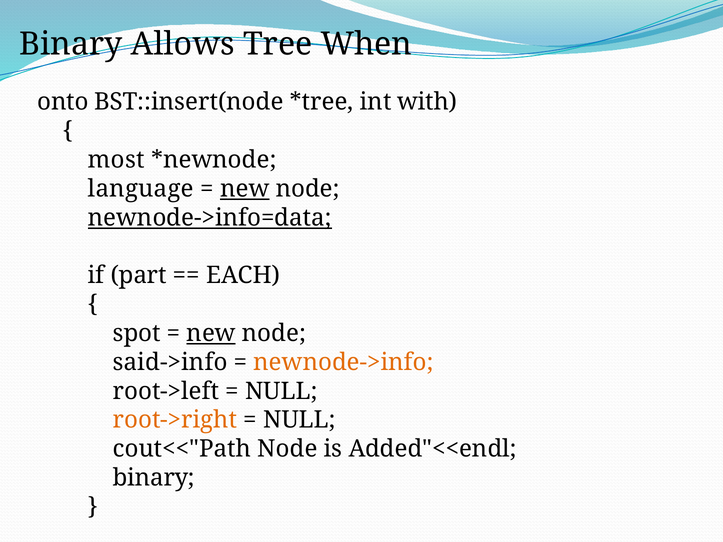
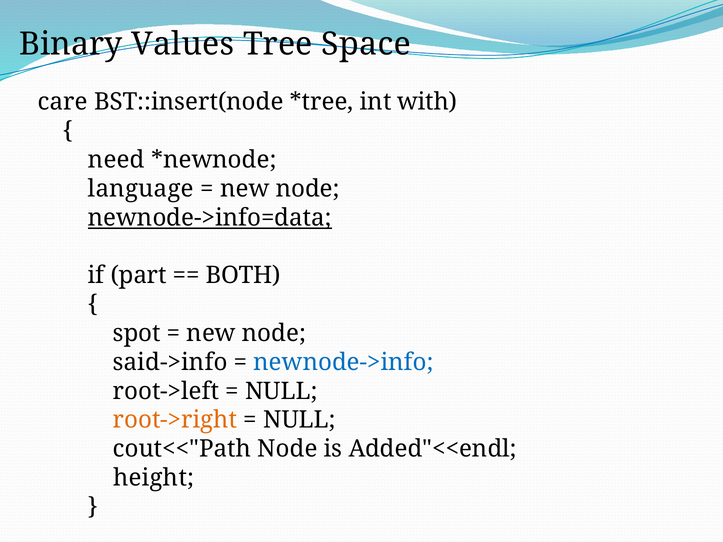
Allows: Allows -> Values
When: When -> Space
onto: onto -> care
most: most -> need
new at (245, 189) underline: present -> none
EACH: EACH -> BOTH
new at (211, 333) underline: present -> none
newnode->info colour: orange -> blue
binary at (154, 478): binary -> height
